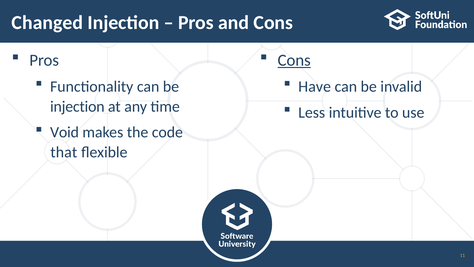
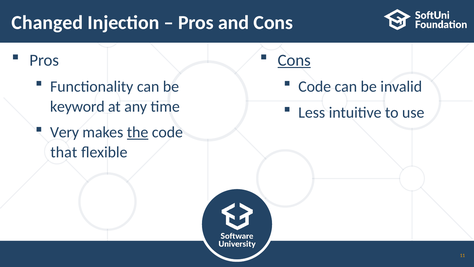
Have at (315, 86): Have -> Code
injection at (77, 106): injection -> keyword
Void: Void -> Very
the underline: none -> present
